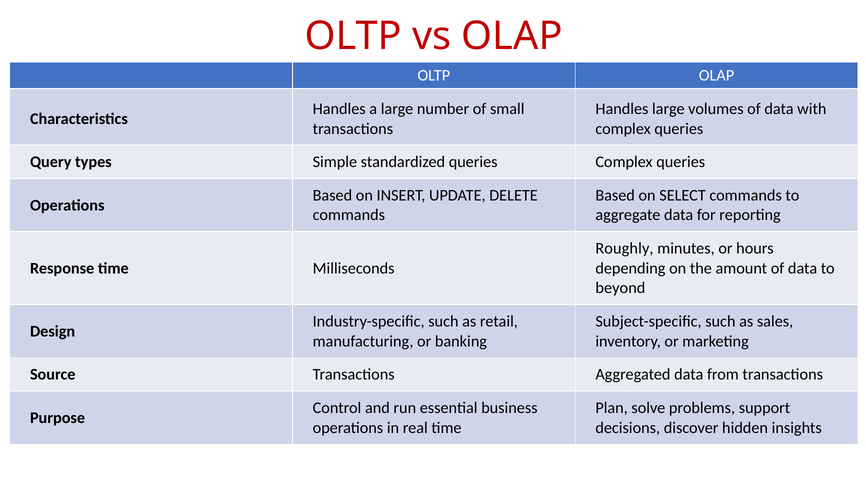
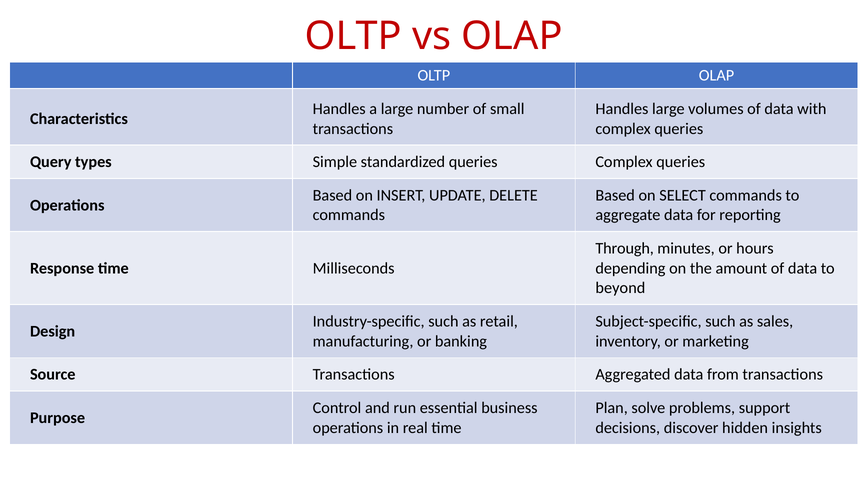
Roughly: Roughly -> Through
